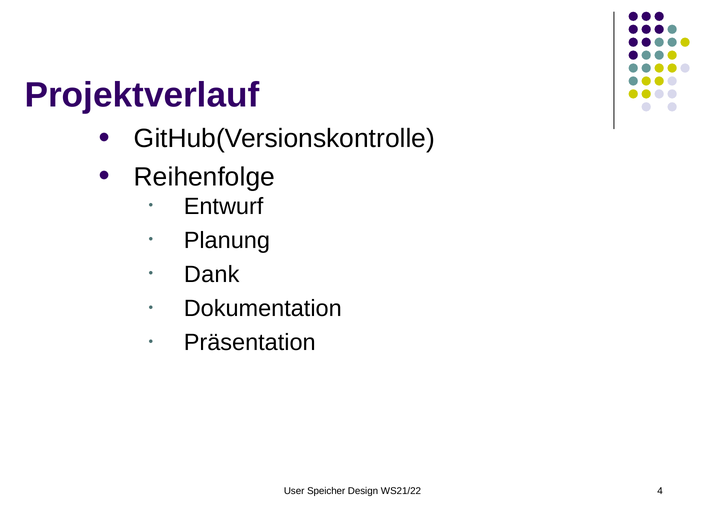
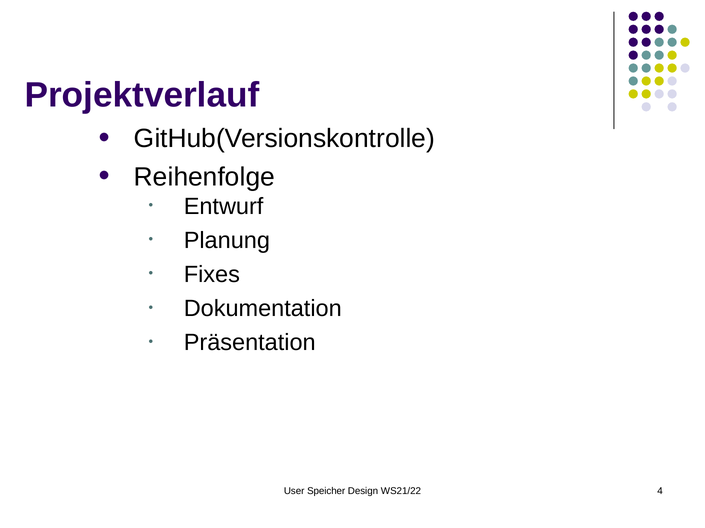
Dank: Dank -> Fixes
